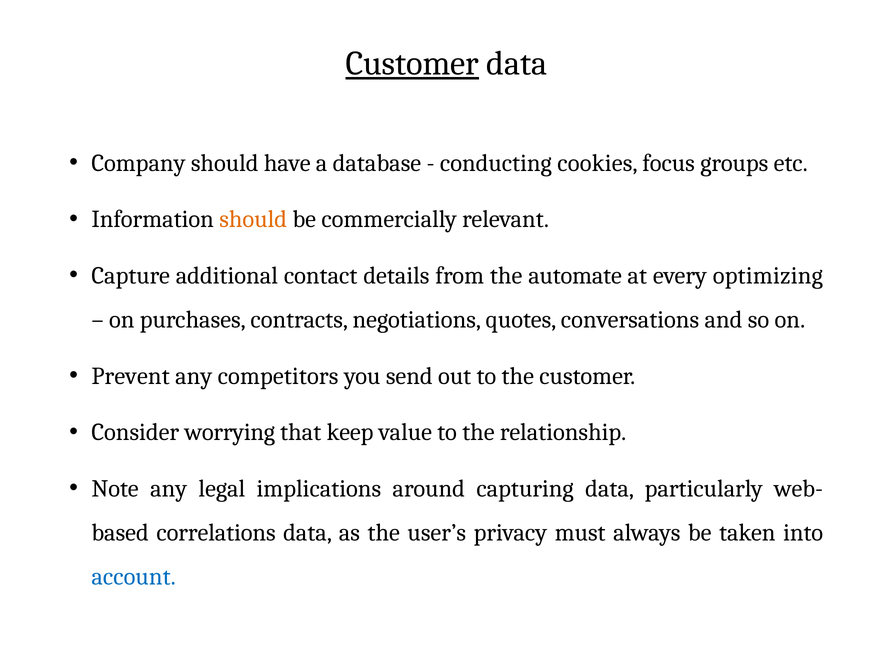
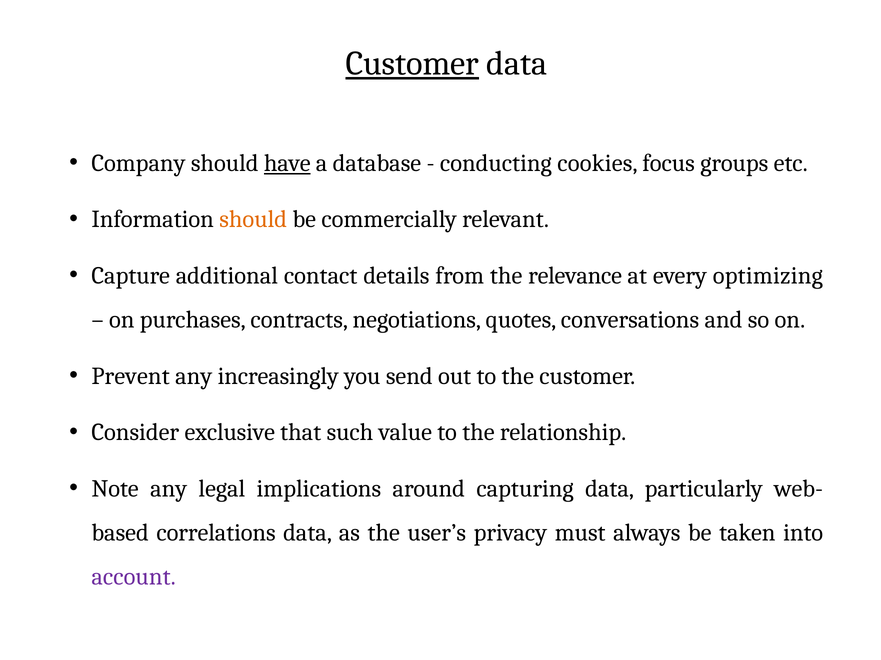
have underline: none -> present
automate: automate -> relevance
competitors: competitors -> increasingly
worrying: worrying -> exclusive
keep: keep -> such
account colour: blue -> purple
